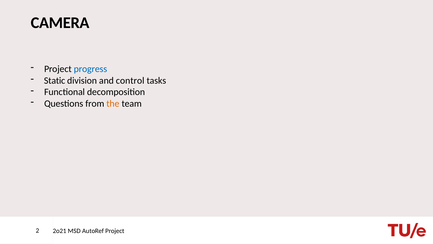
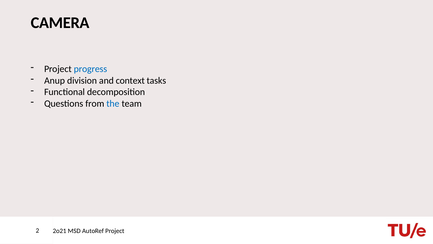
Static: Static -> Anup
control: control -> context
the colour: orange -> blue
